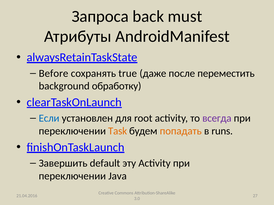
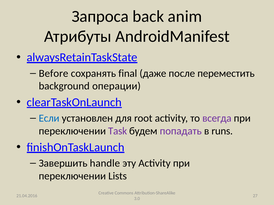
must: must -> anim
true: true -> final
обработку: обработку -> операции
Task colour: orange -> purple
попадать colour: orange -> purple
default: default -> handle
Java: Java -> Lists
